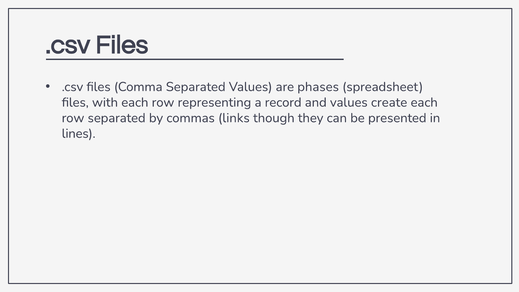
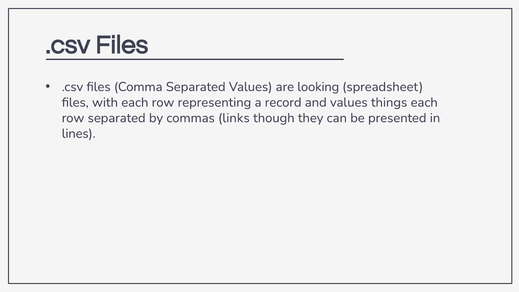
phases: phases -> looking
create: create -> things
